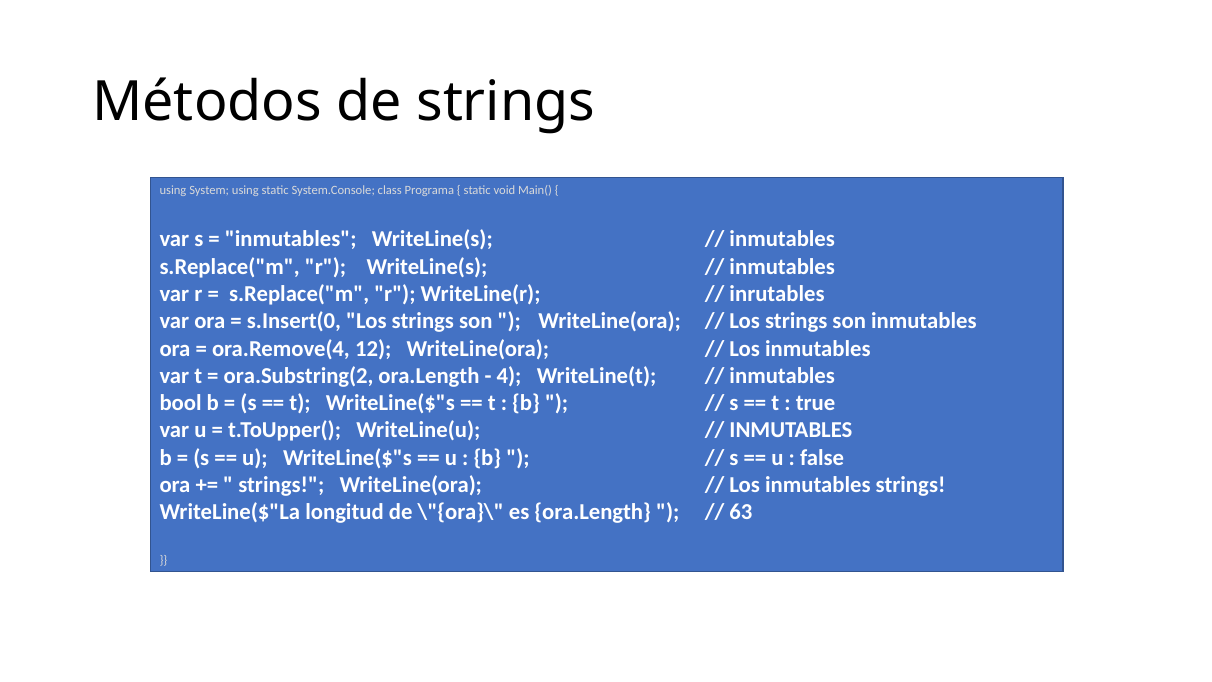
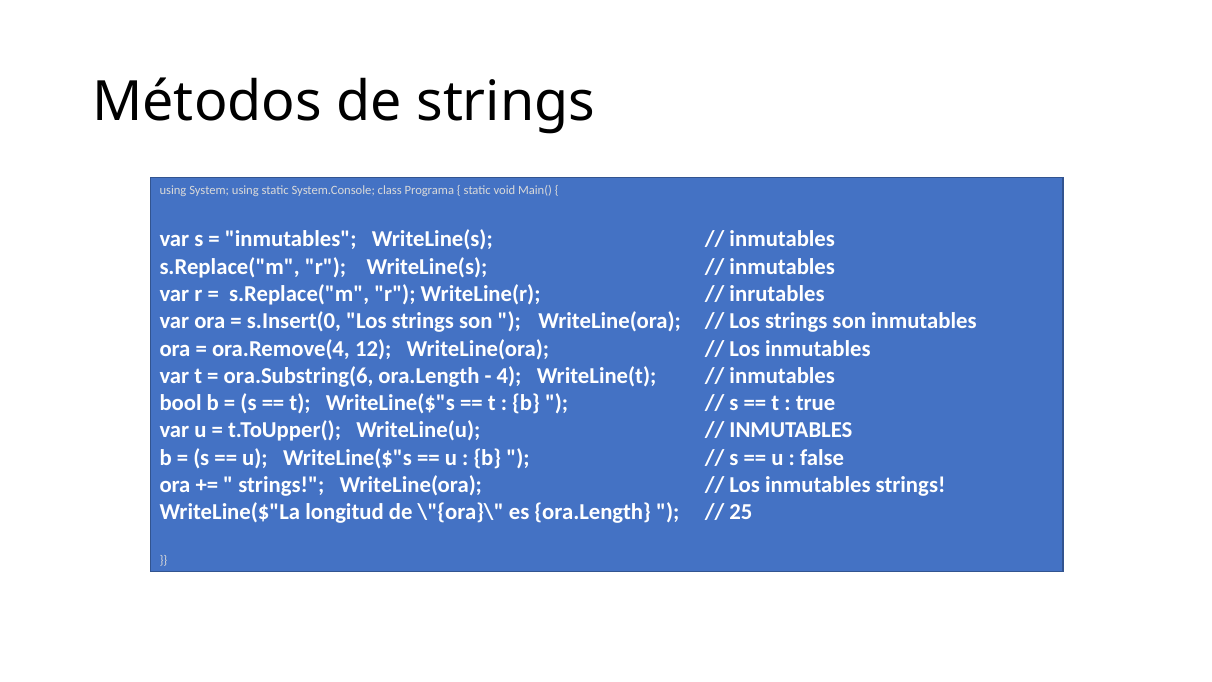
ora.Substring(2: ora.Substring(2 -> ora.Substring(6
63: 63 -> 25
